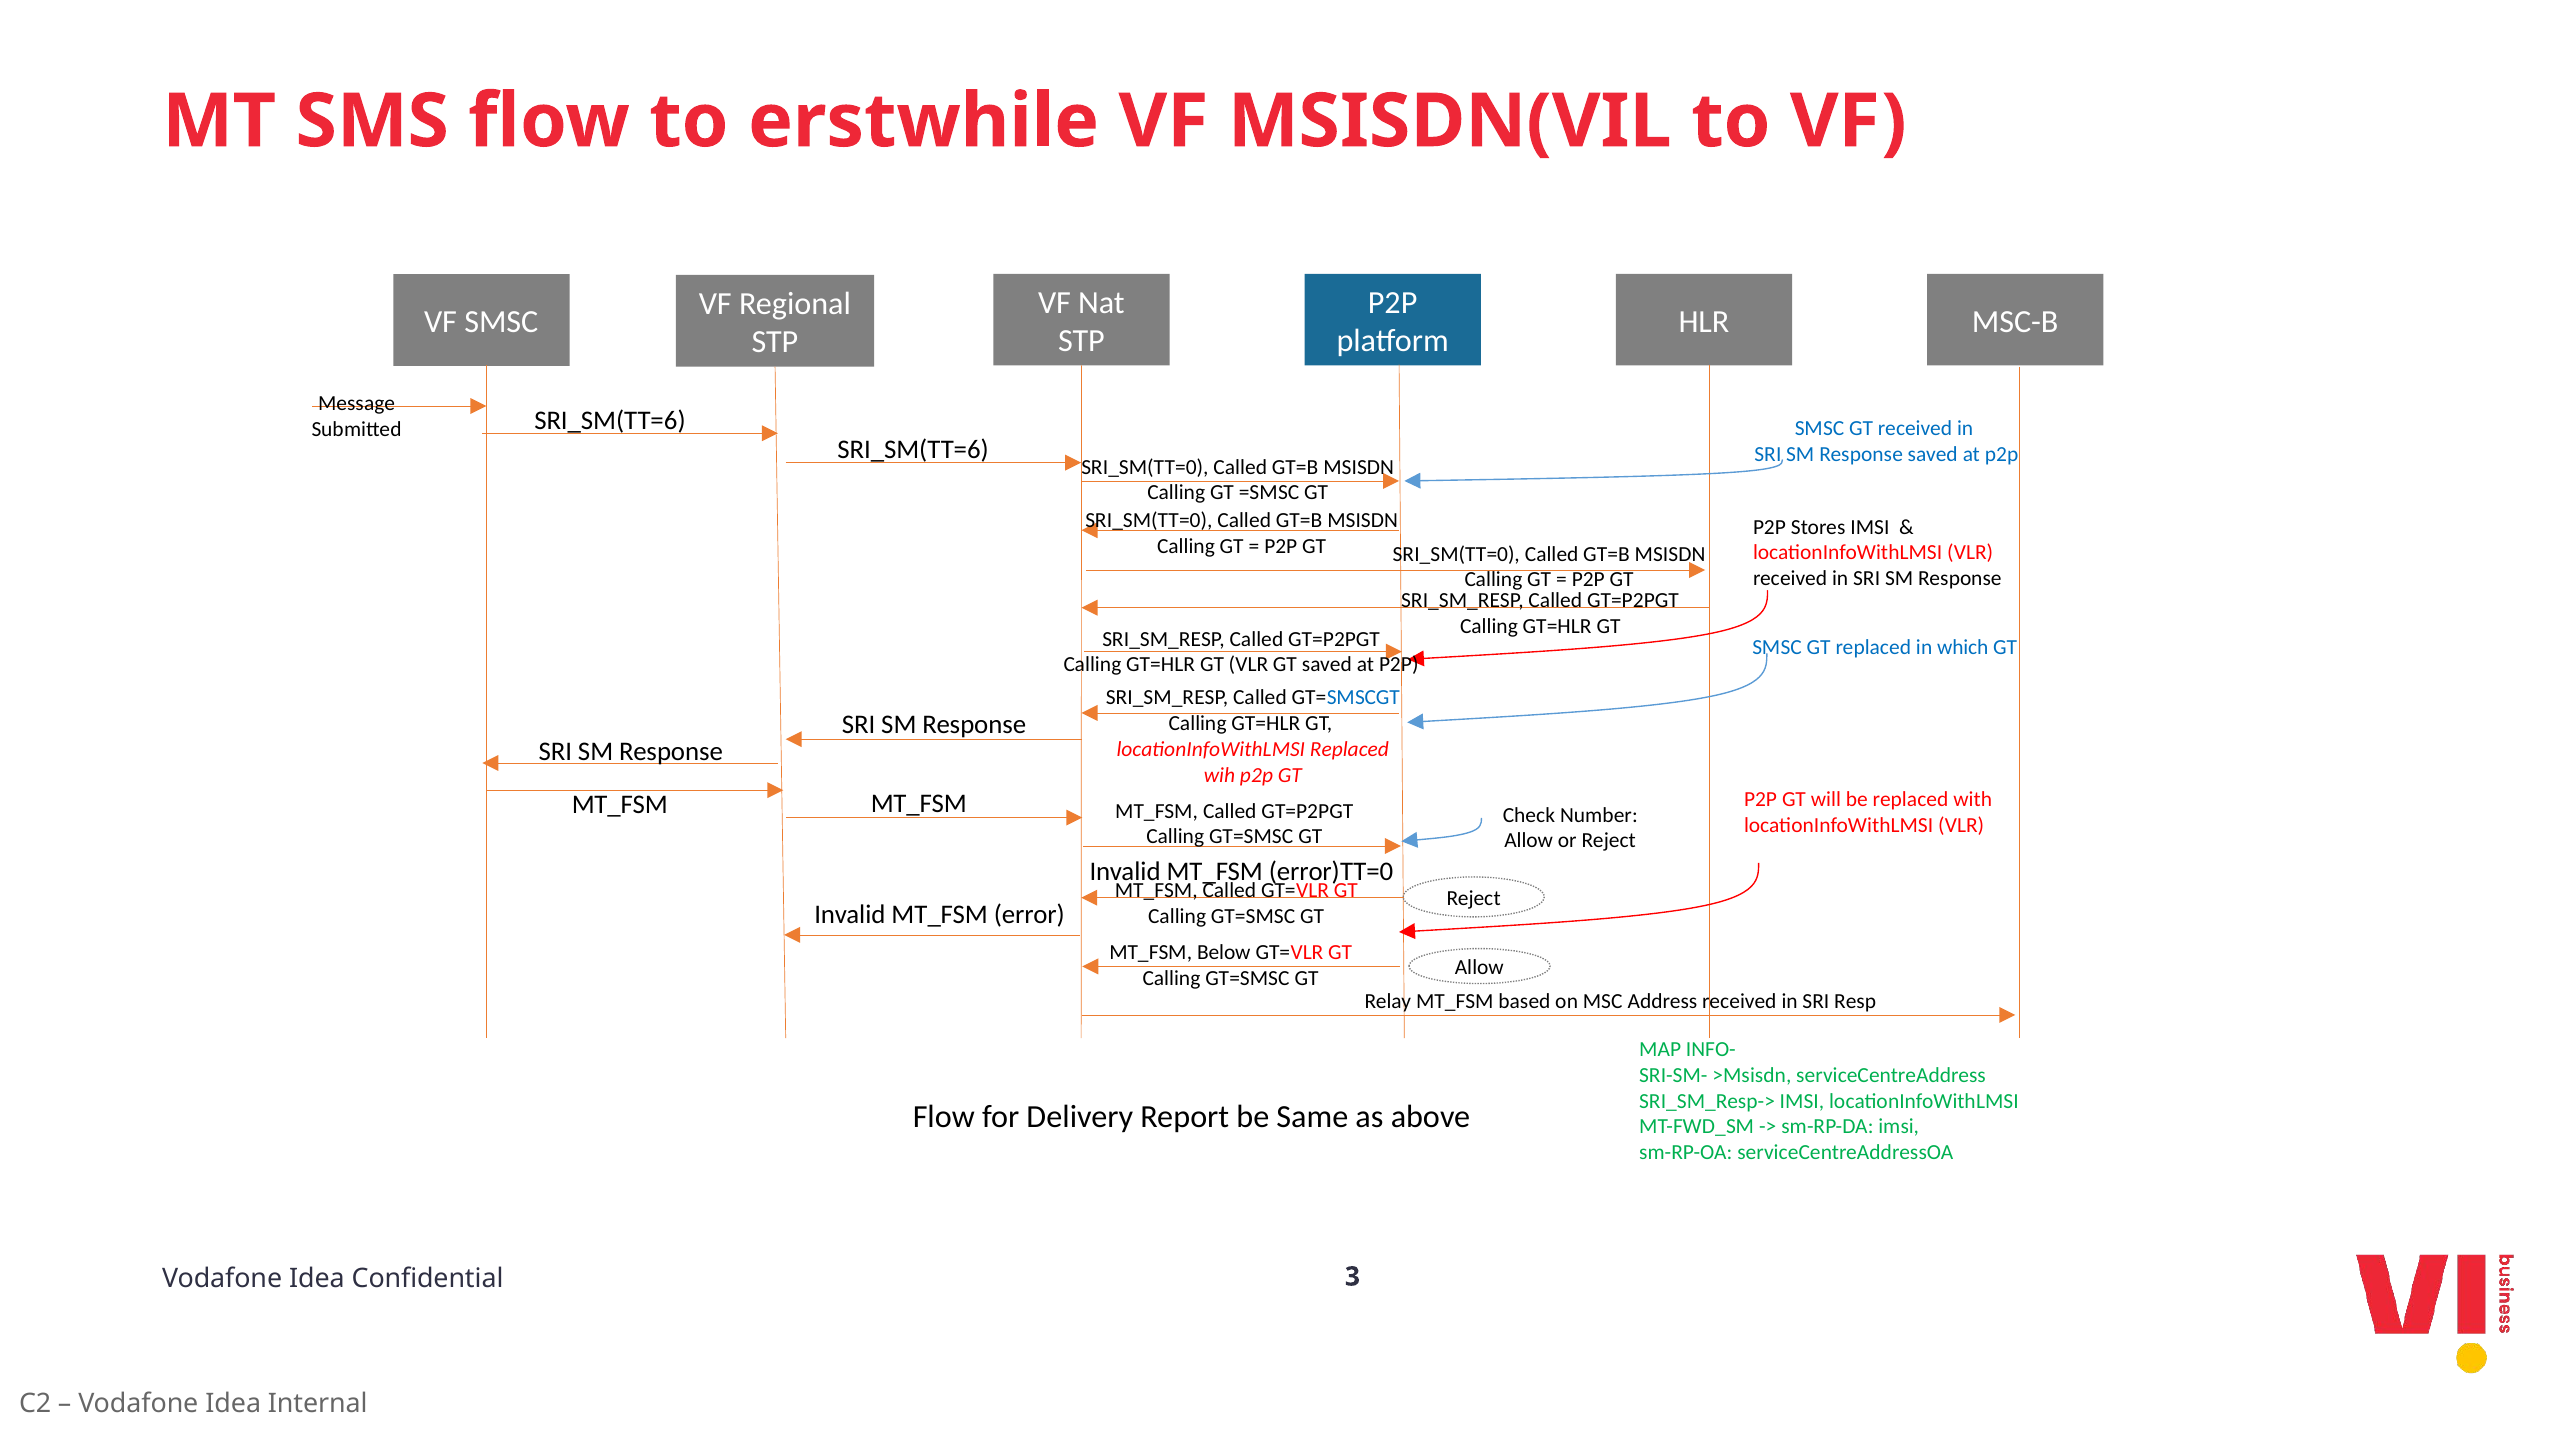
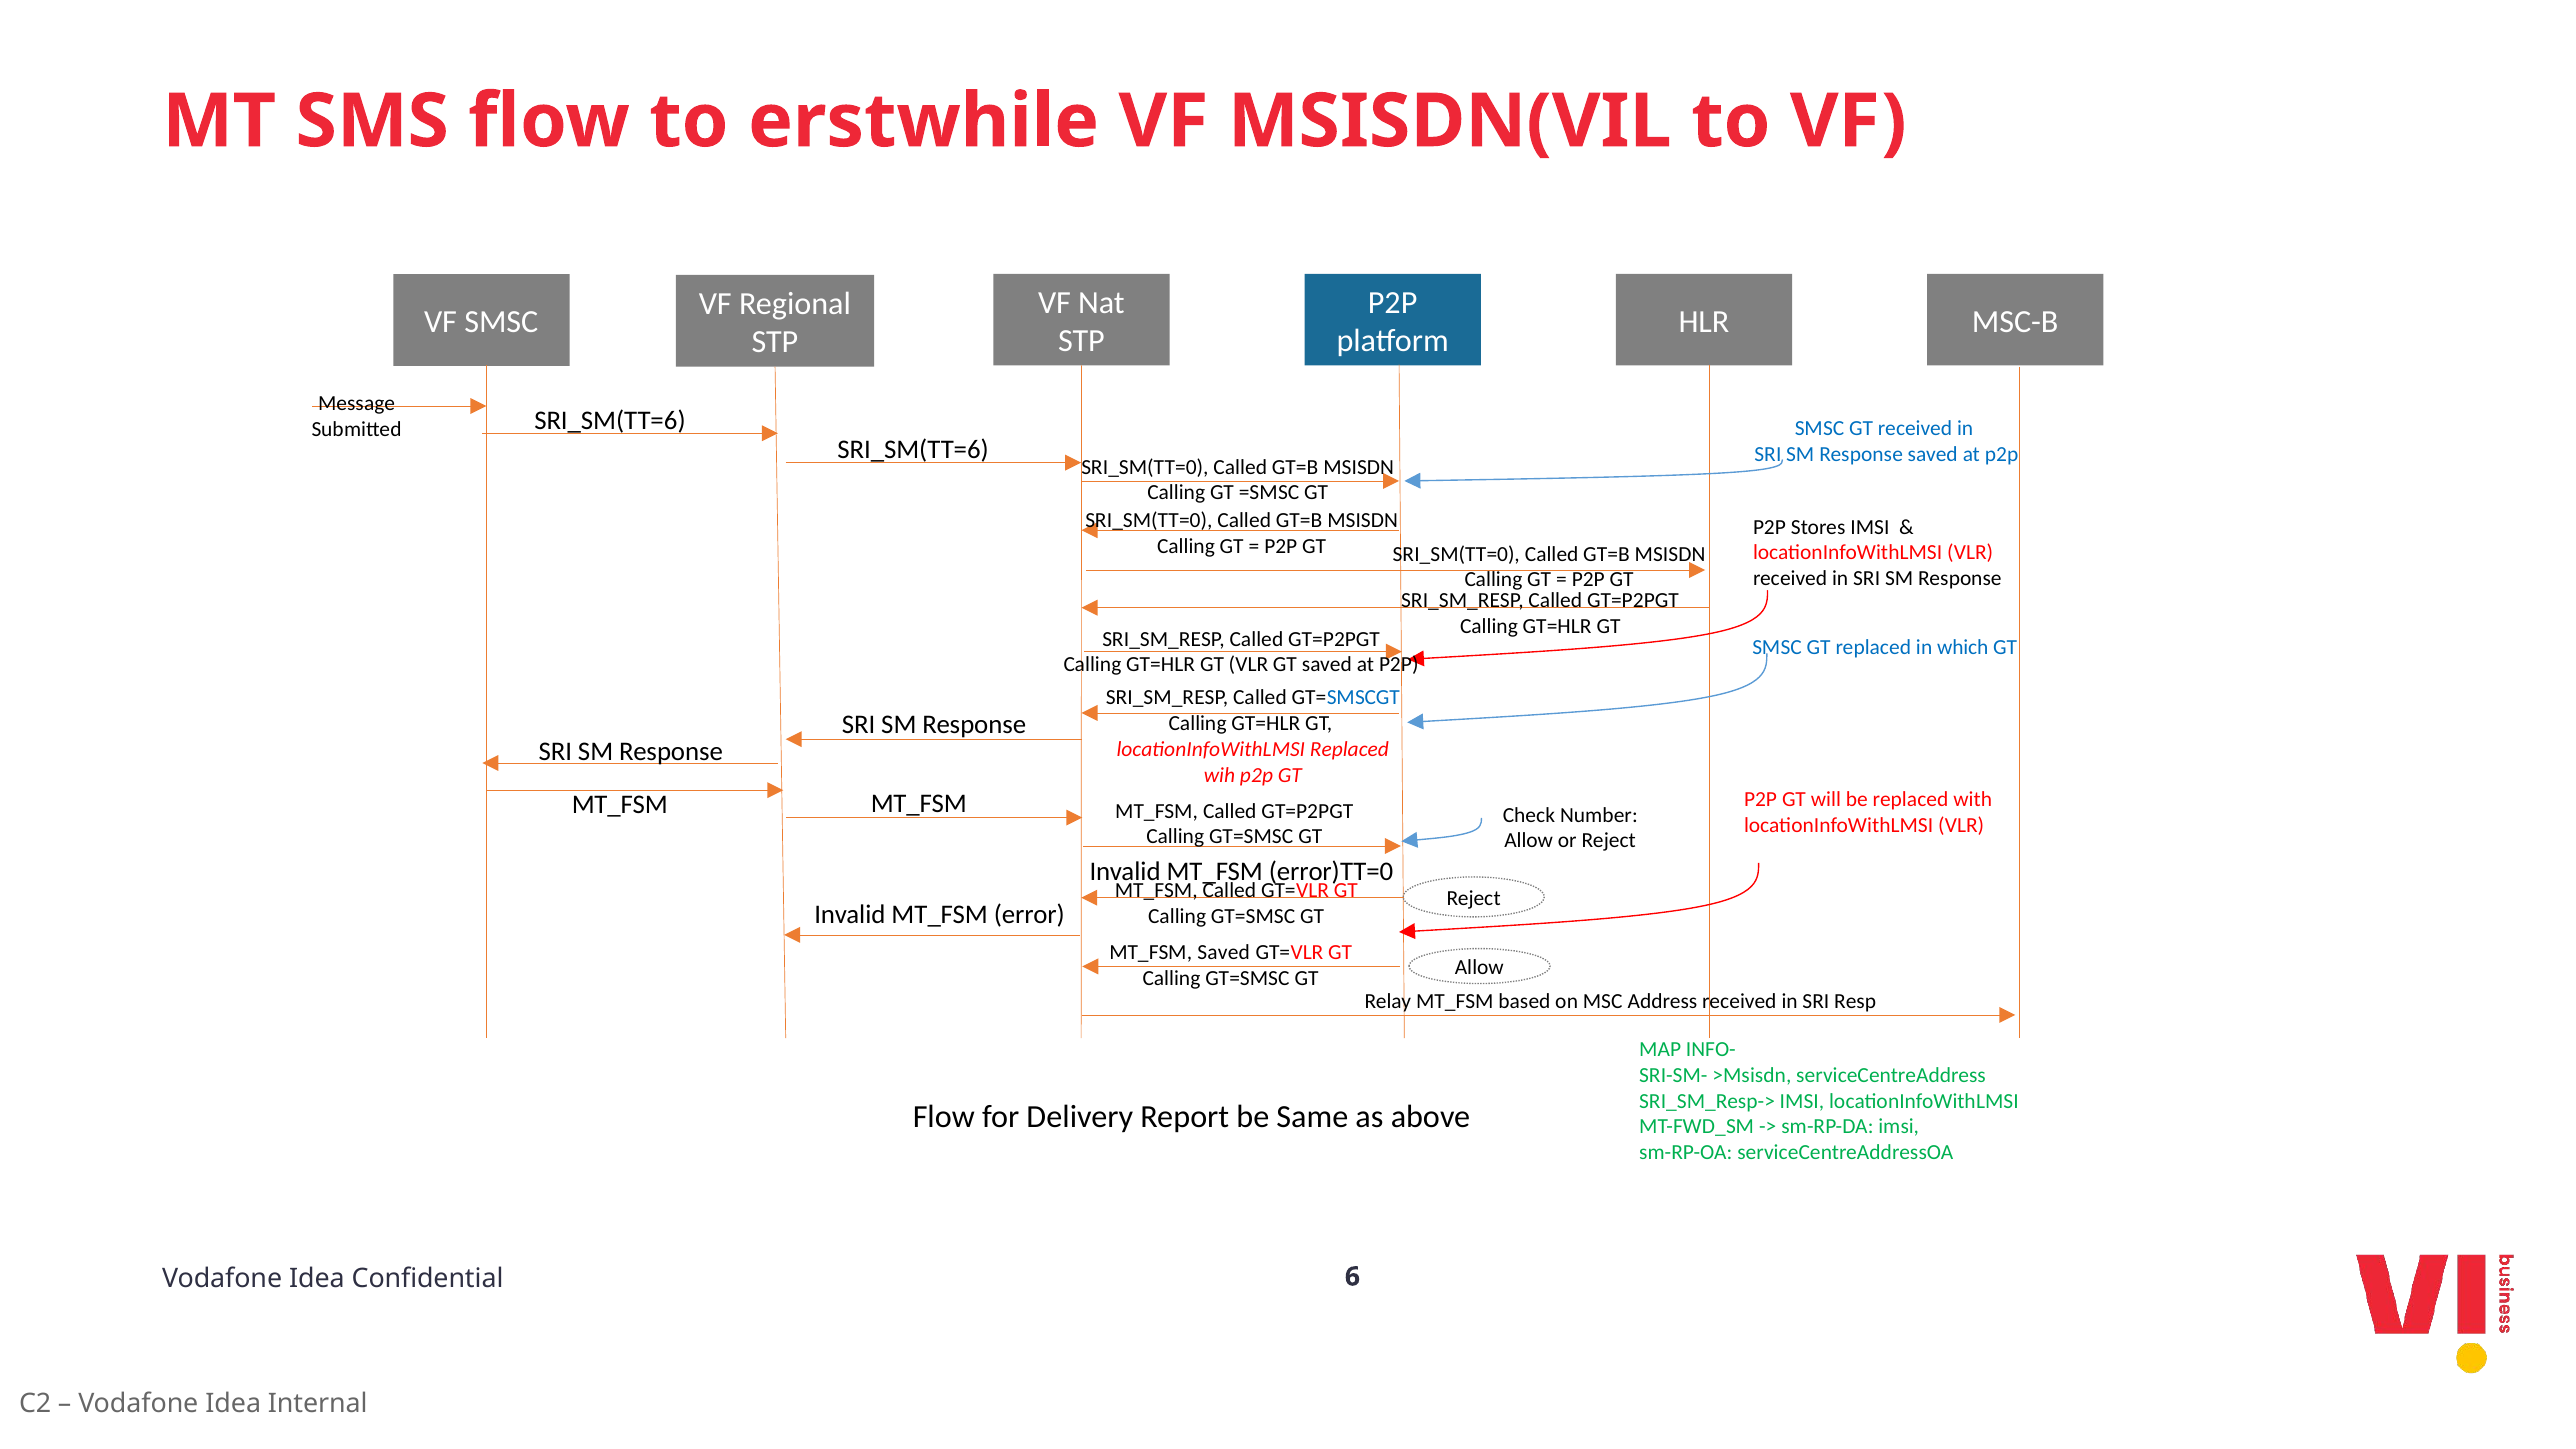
MT_FSM Below: Below -> Saved
3: 3 -> 6
